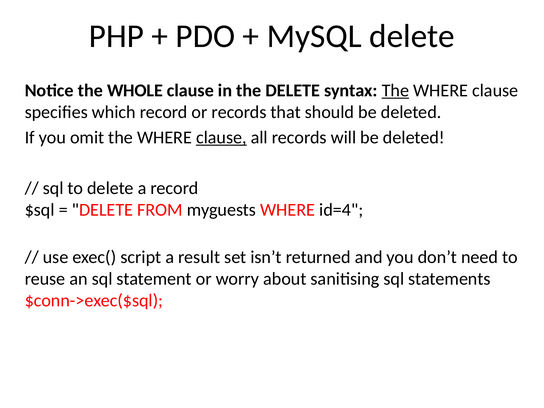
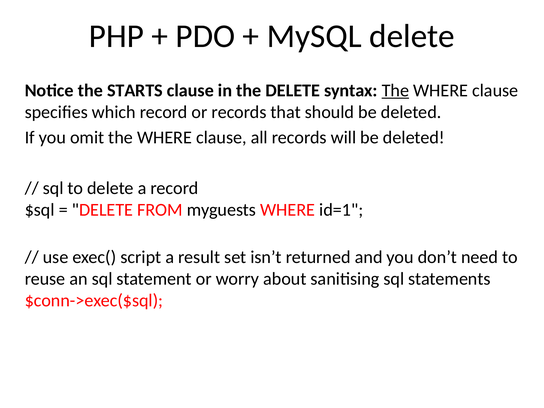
WHOLE: WHOLE -> STARTS
clause at (221, 137) underline: present -> none
id=4: id=4 -> id=1
